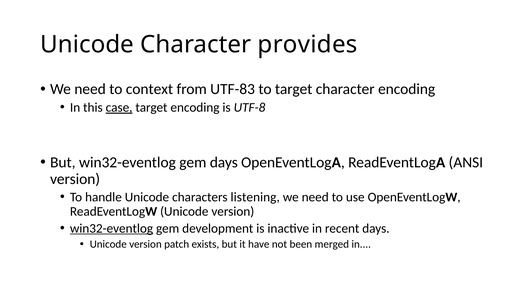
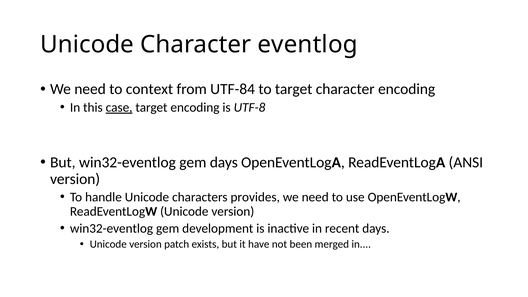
provides: provides -> eventlog
UTF-83: UTF-83 -> UTF-84
listening: listening -> provides
win32-eventlog at (112, 228) underline: present -> none
